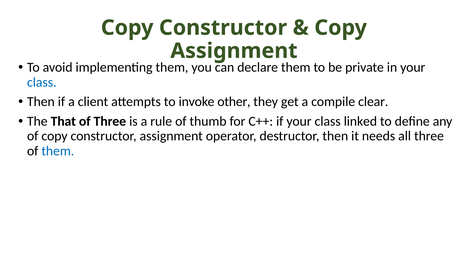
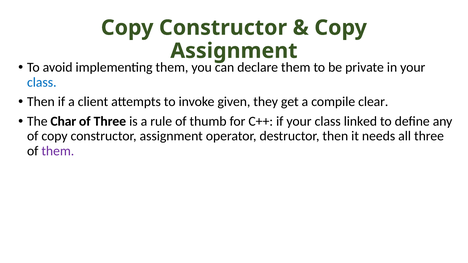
other: other -> given
That: That -> Char
them at (58, 151) colour: blue -> purple
